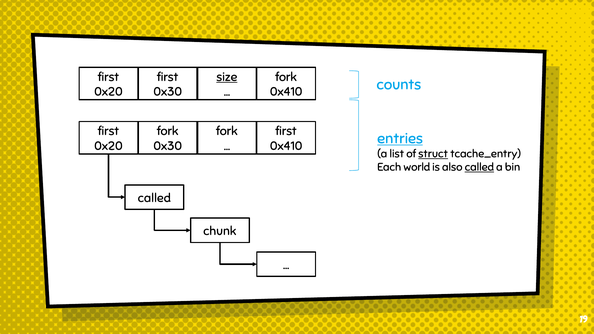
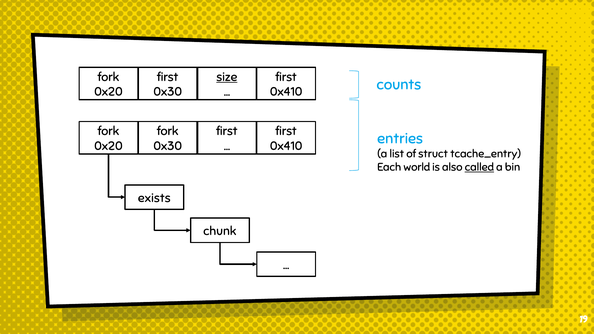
first at (109, 77): first -> fork
fork at (286, 77): fork -> first
first at (109, 131): first -> fork
fork at (227, 131): fork -> first
entries underline: present -> none
struct underline: present -> none
called at (154, 198): called -> exists
